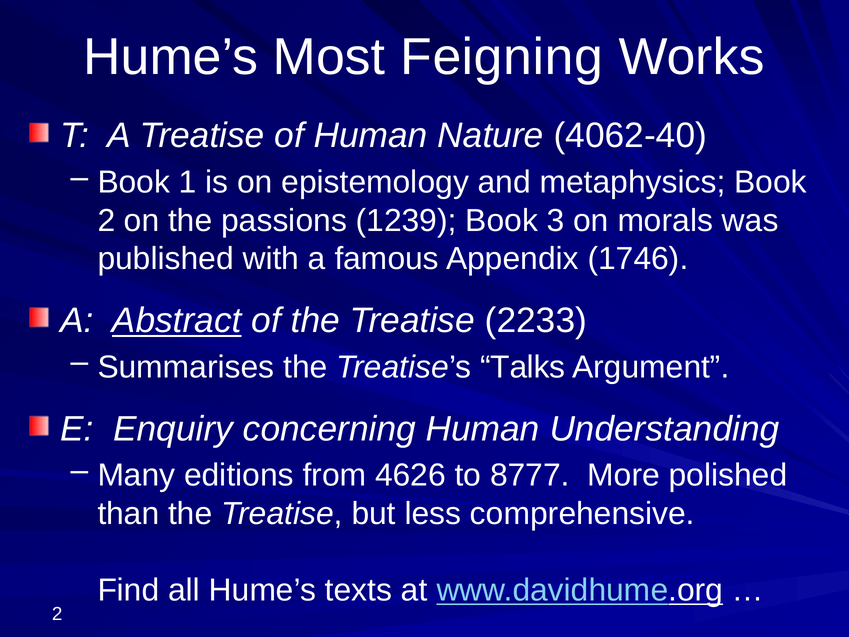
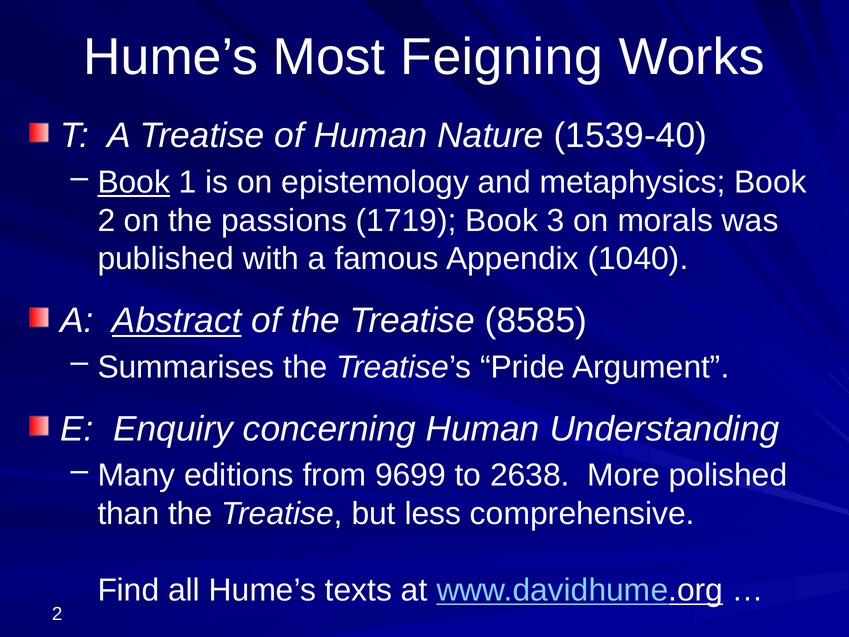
4062-40: 4062-40 -> 1539-40
Book at (134, 182) underline: none -> present
1239: 1239 -> 1719
1746: 1746 -> 1040
2233: 2233 -> 8585
Talks: Talks -> Pride
4626: 4626 -> 9699
8777: 8777 -> 2638
